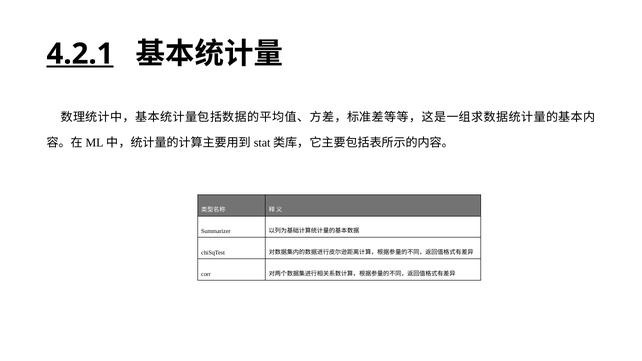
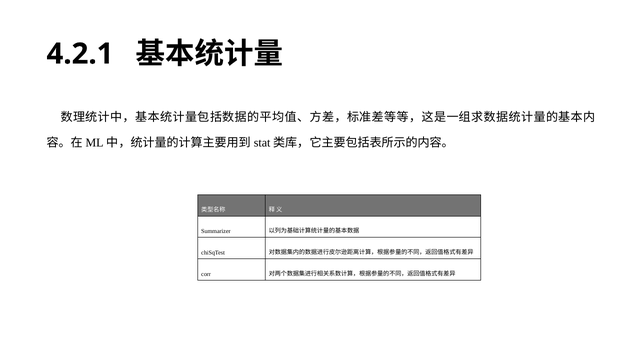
4.2.1 underline: present -> none
